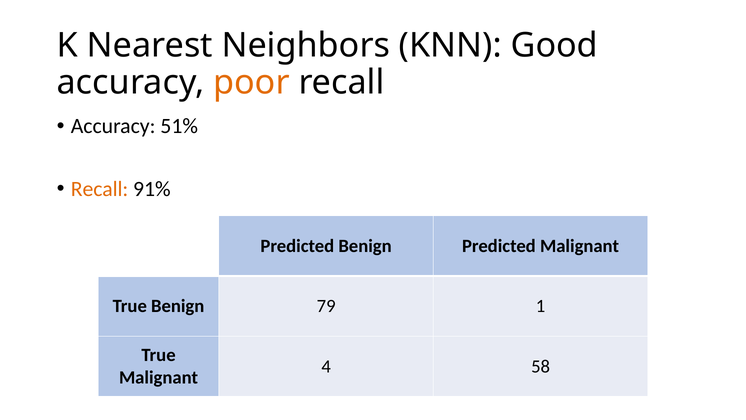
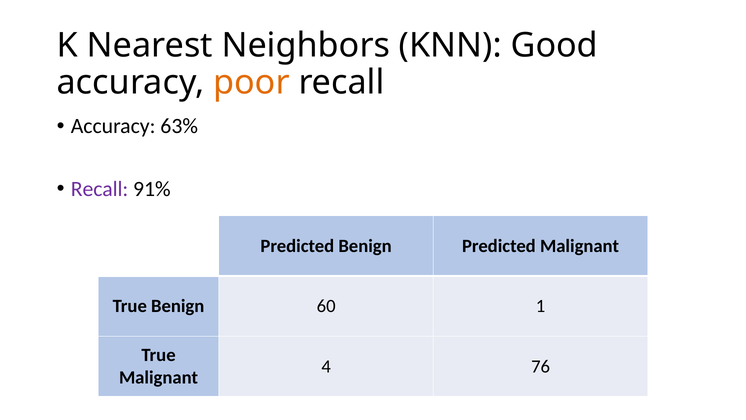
51%: 51% -> 63%
Recall at (100, 189) colour: orange -> purple
79: 79 -> 60
58: 58 -> 76
